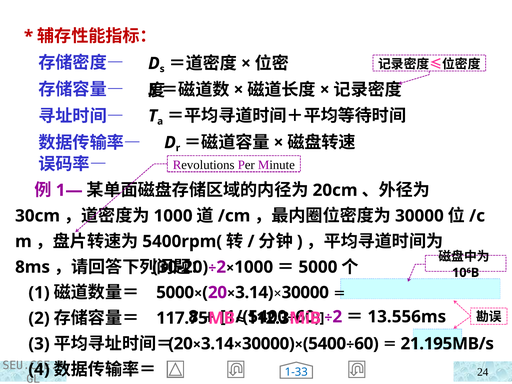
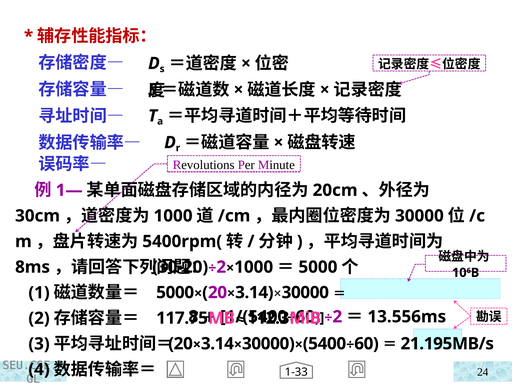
1-33 colour: blue -> black
